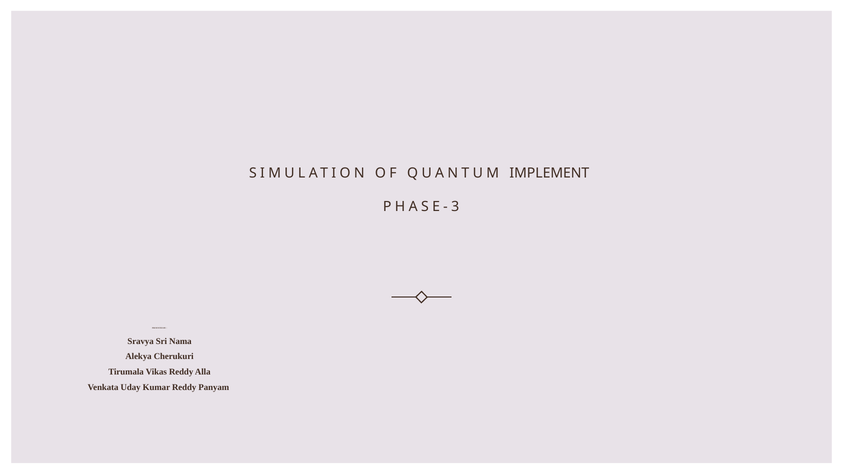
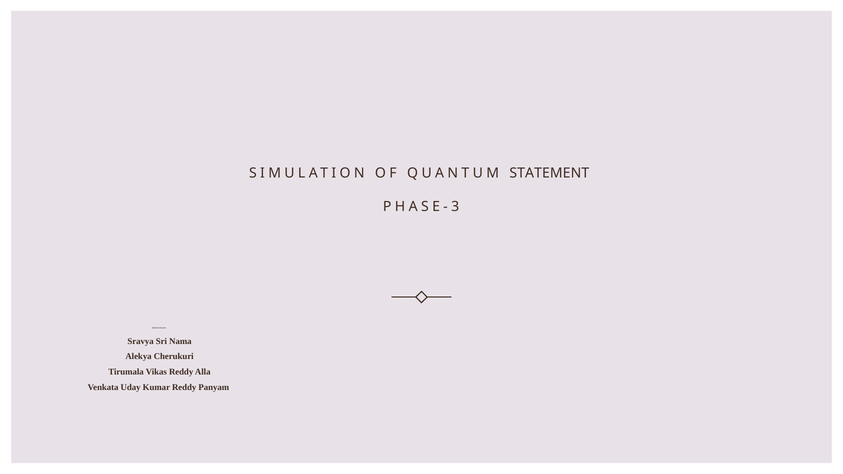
IMPLEMENT: IMPLEMENT -> STATEMENT
